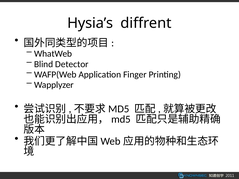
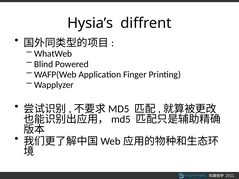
Detector: Detector -> Powered
